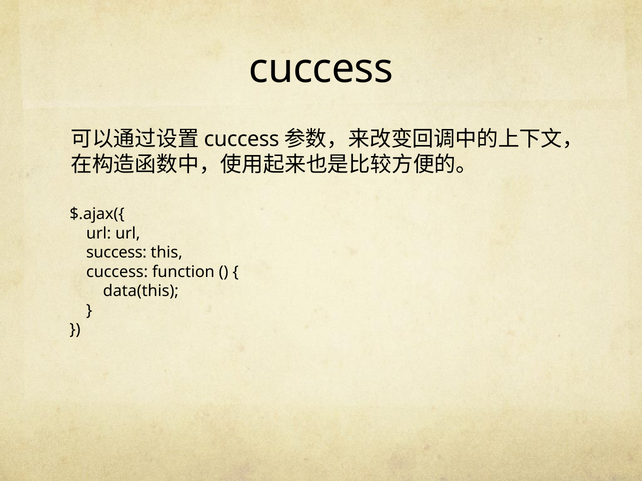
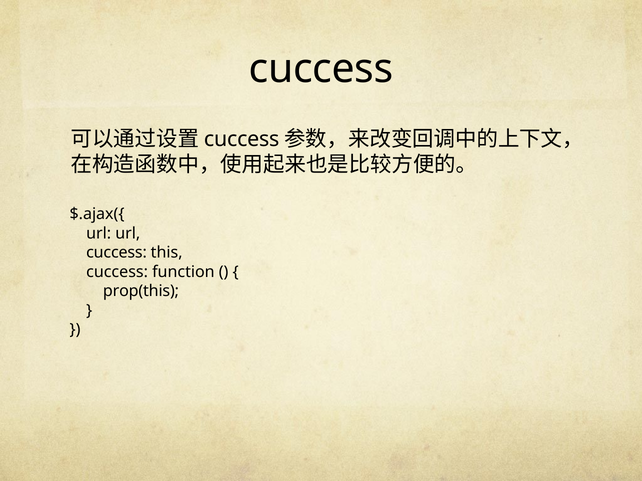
success at (116, 253): success -> cuccess
data(this: data(this -> prop(this
